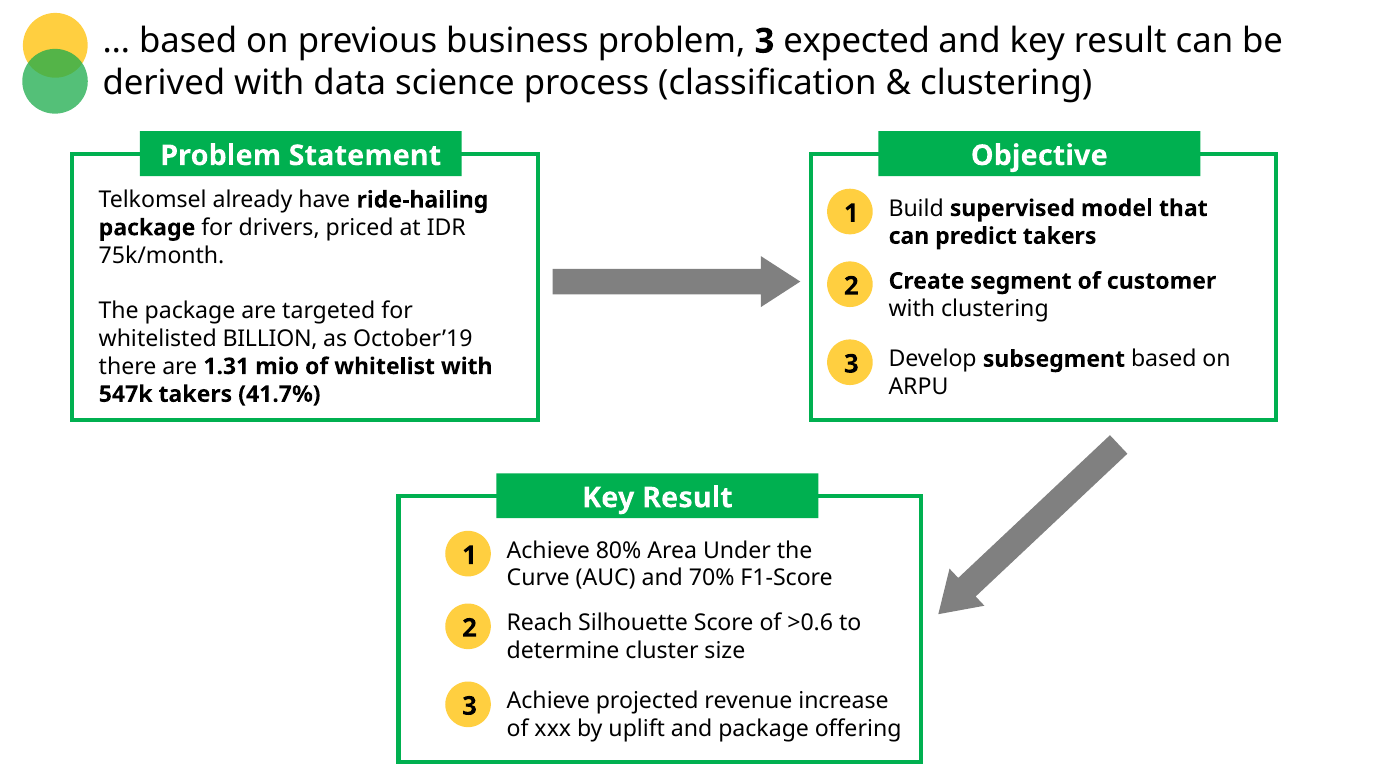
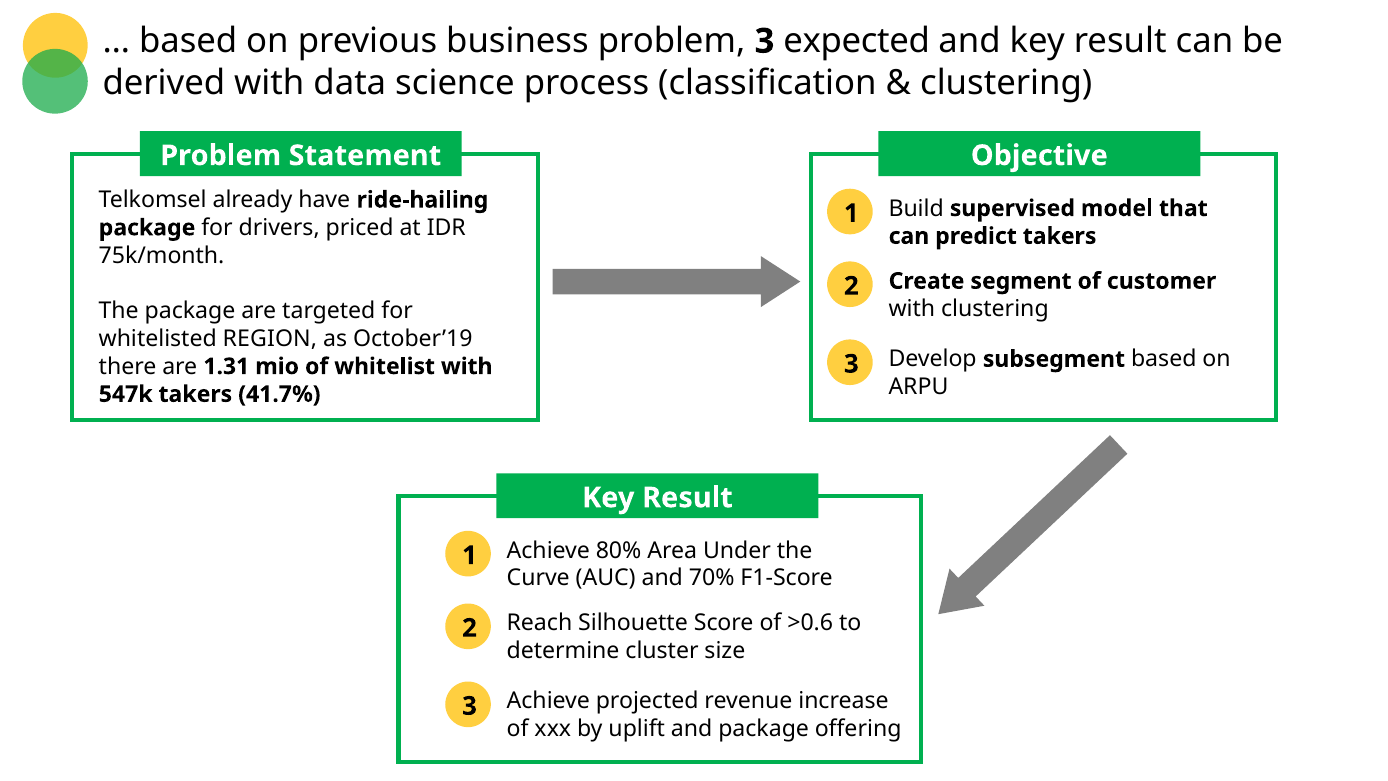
BILLION: BILLION -> REGION
